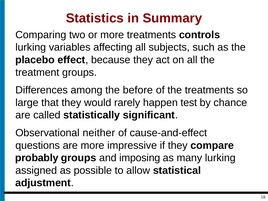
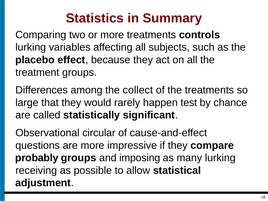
before: before -> collect
neither: neither -> circular
assigned: assigned -> receiving
